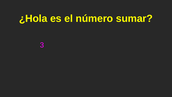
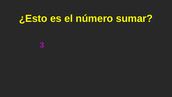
¿Hola: ¿Hola -> ¿Esto
